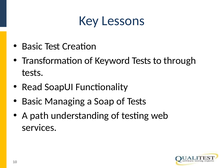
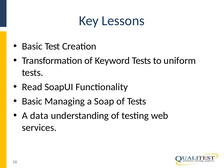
through: through -> uniform
path: path -> data
